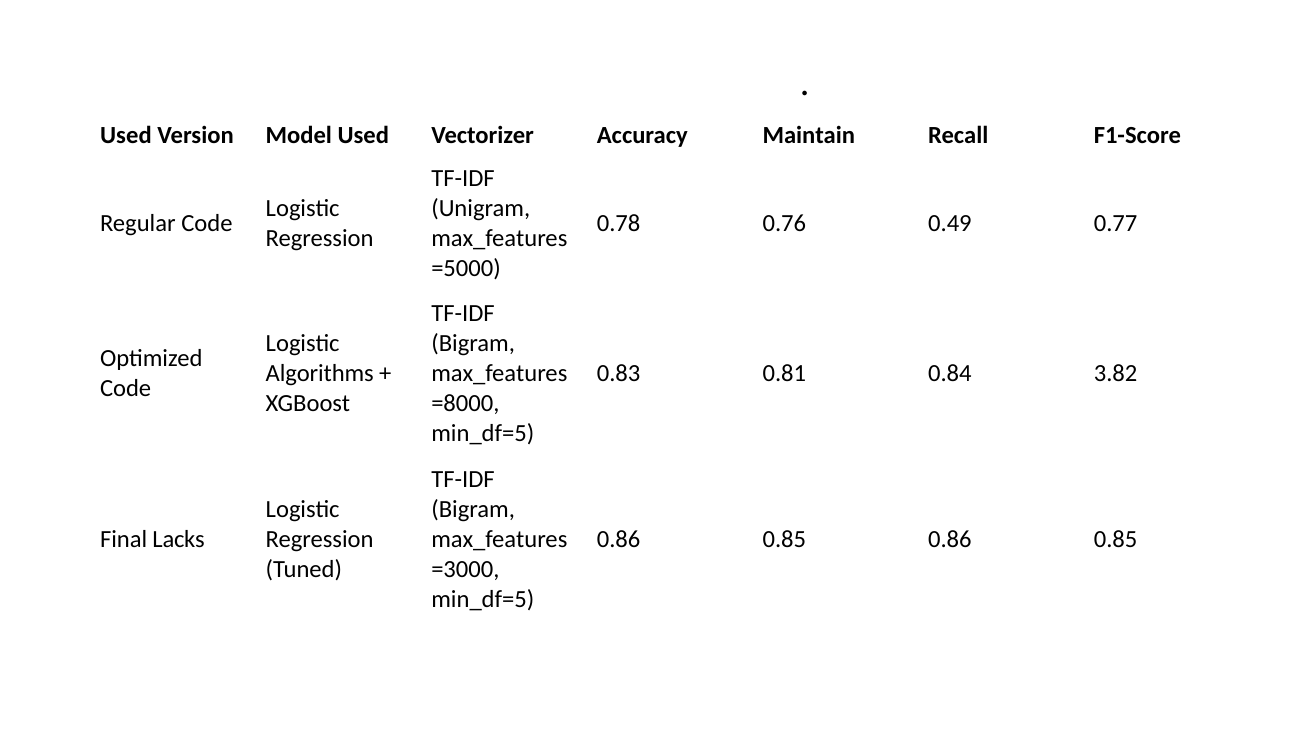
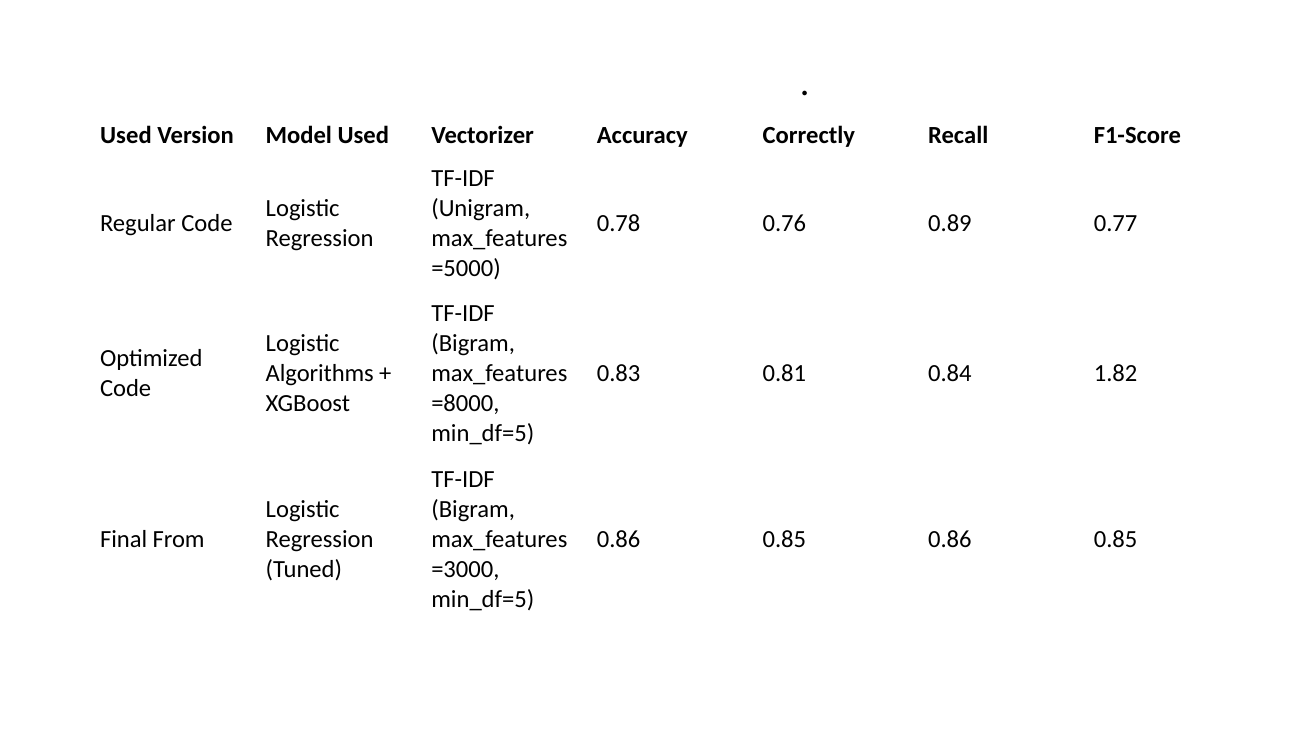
Maintain: Maintain -> Correctly
0.49: 0.49 -> 0.89
3.82: 3.82 -> 1.82
Lacks: Lacks -> From
